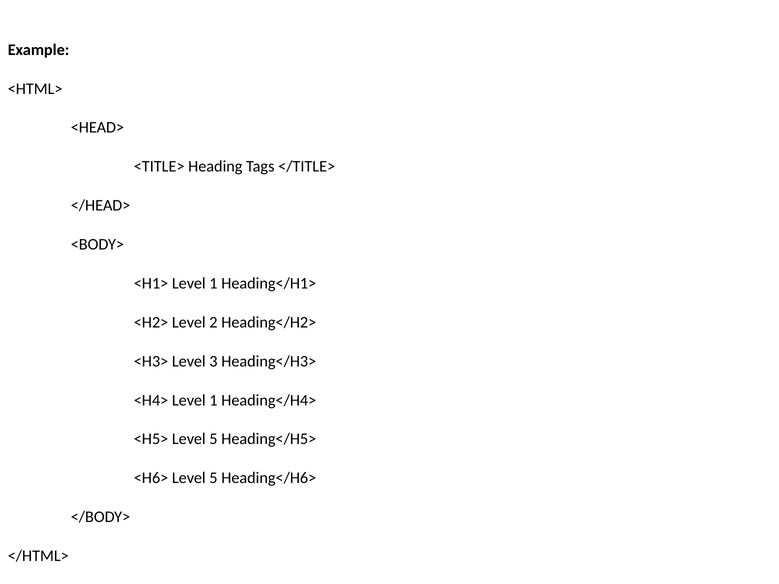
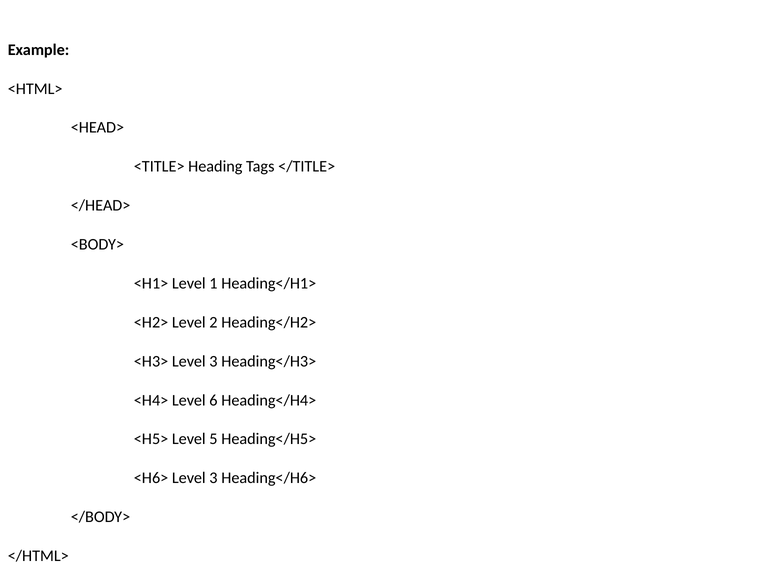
<H4> Level 1: 1 -> 6
<H6> Level 5: 5 -> 3
